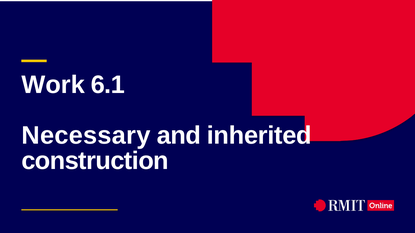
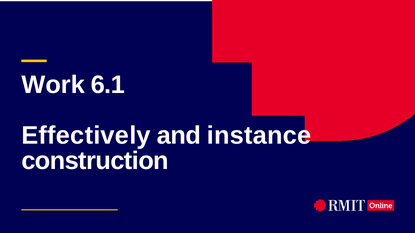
Necessary: Necessary -> Effectively
inherited: inherited -> instance
